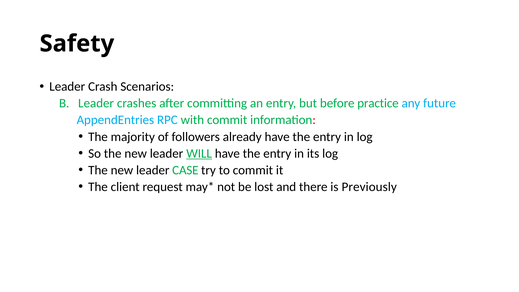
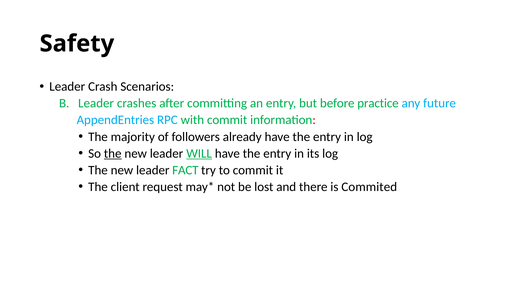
the at (113, 153) underline: none -> present
CASE: CASE -> FACT
Previously: Previously -> Commited
